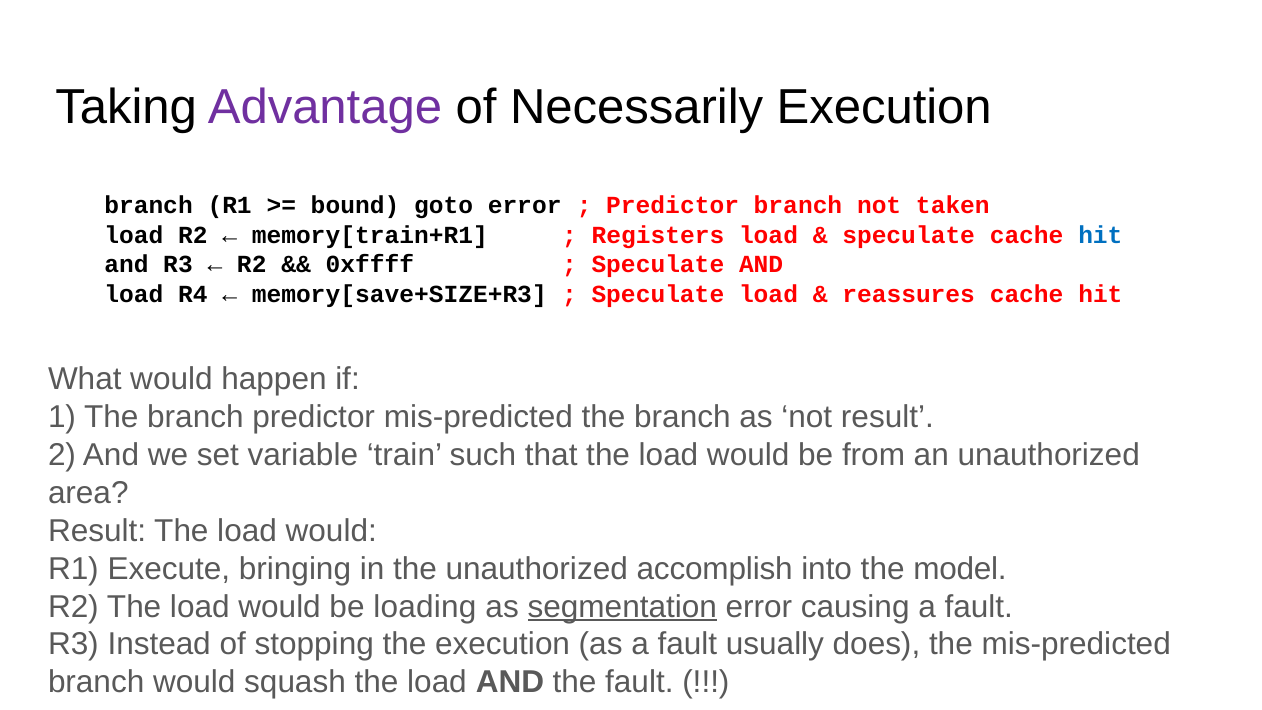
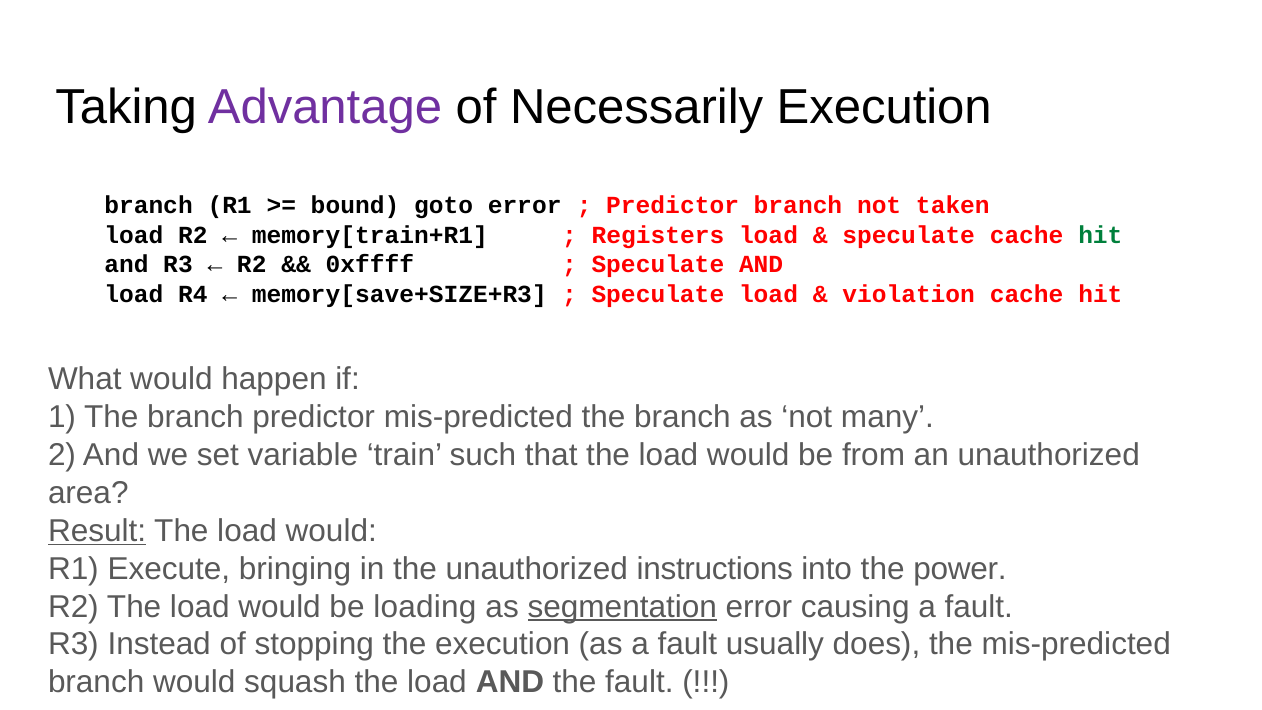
hit at (1100, 235) colour: blue -> green
reassures: reassures -> violation
not result: result -> many
Result at (97, 531) underline: none -> present
accomplish: accomplish -> instructions
model: model -> power
